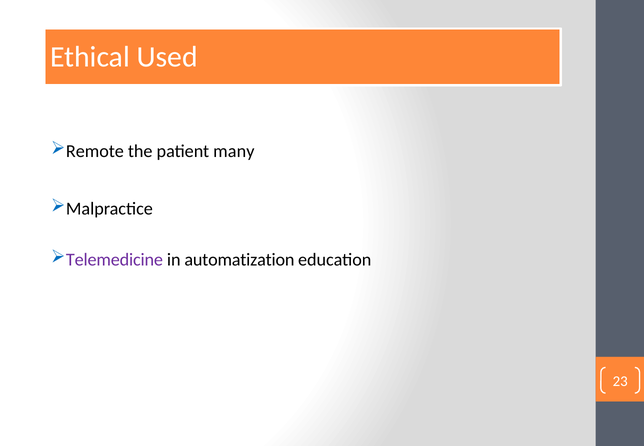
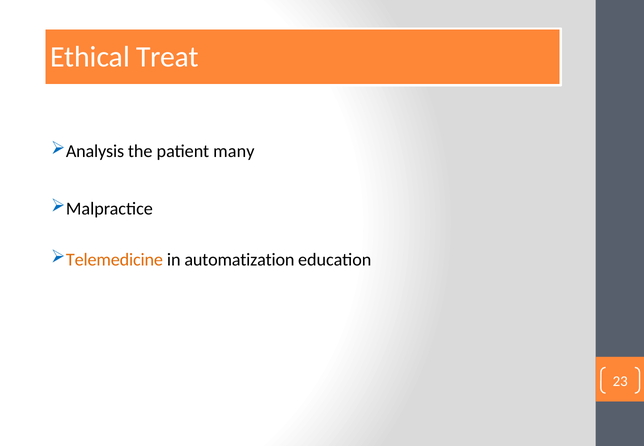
Used: Used -> Treat
Remote: Remote -> Analysis
Telemedicine colour: purple -> orange
